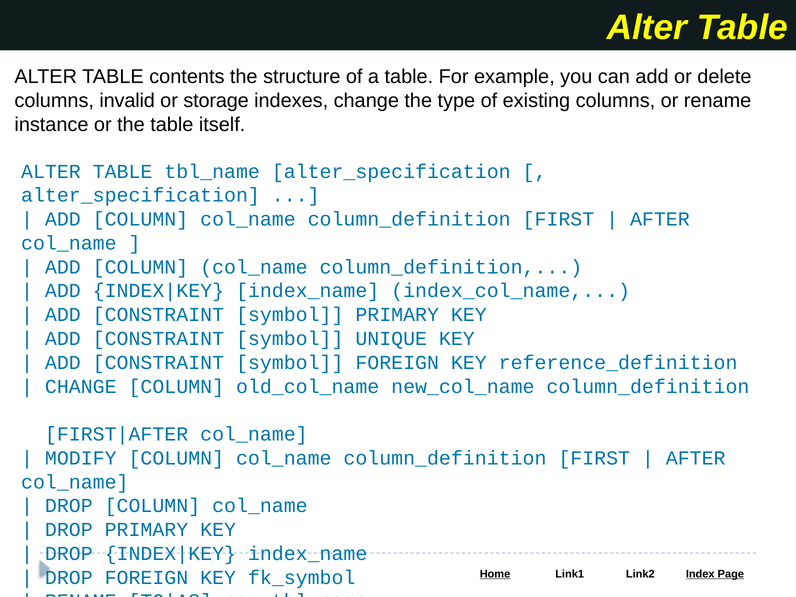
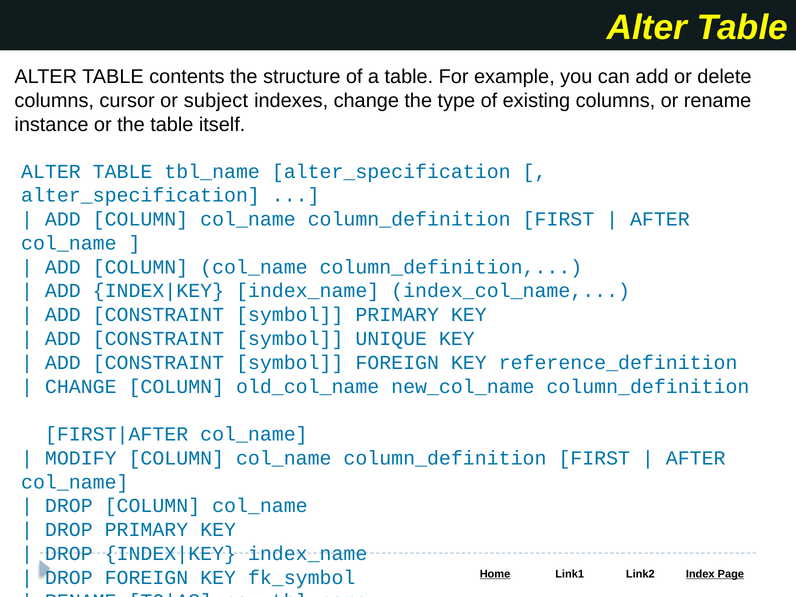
invalid: invalid -> cursor
storage: storage -> subject
